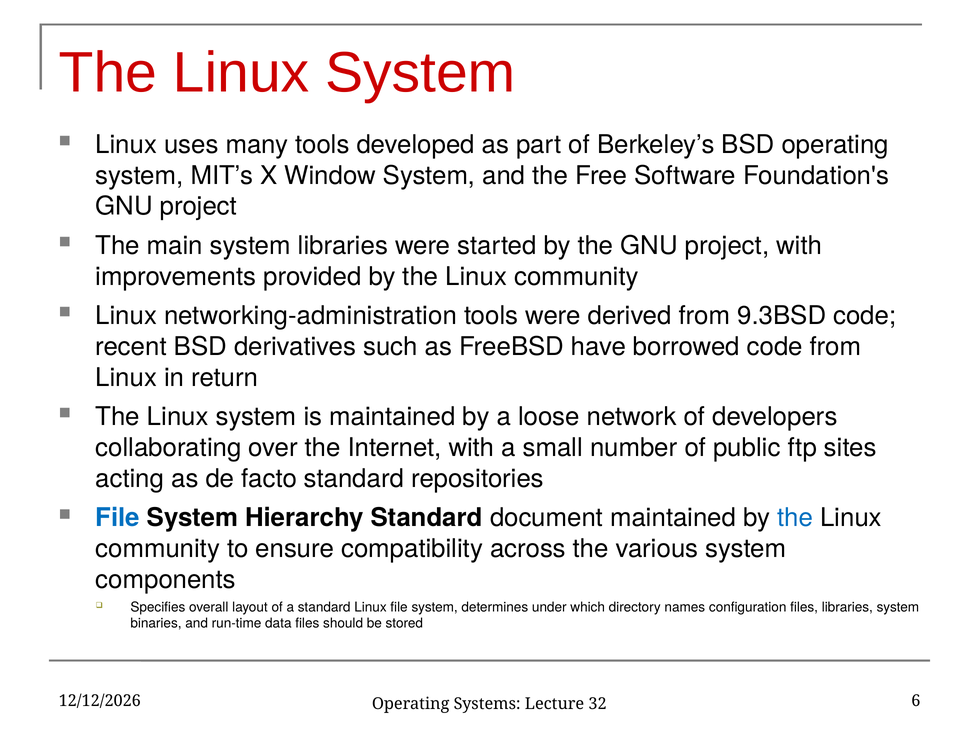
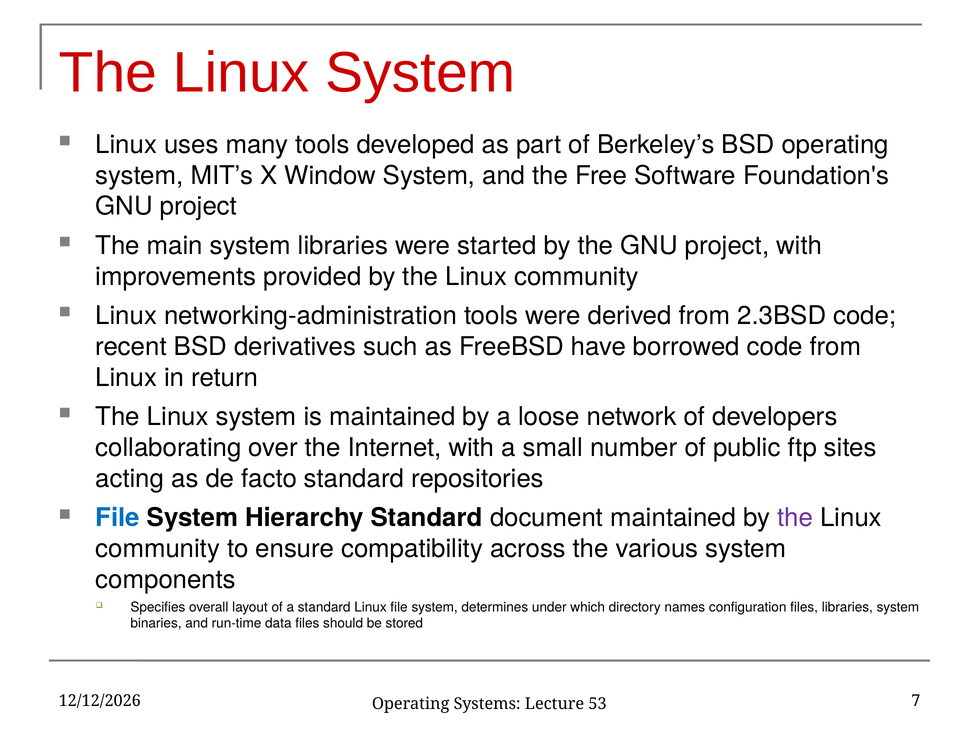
9.3BSD: 9.3BSD -> 2.3BSD
the at (795, 518) colour: blue -> purple
6: 6 -> 7
32: 32 -> 53
